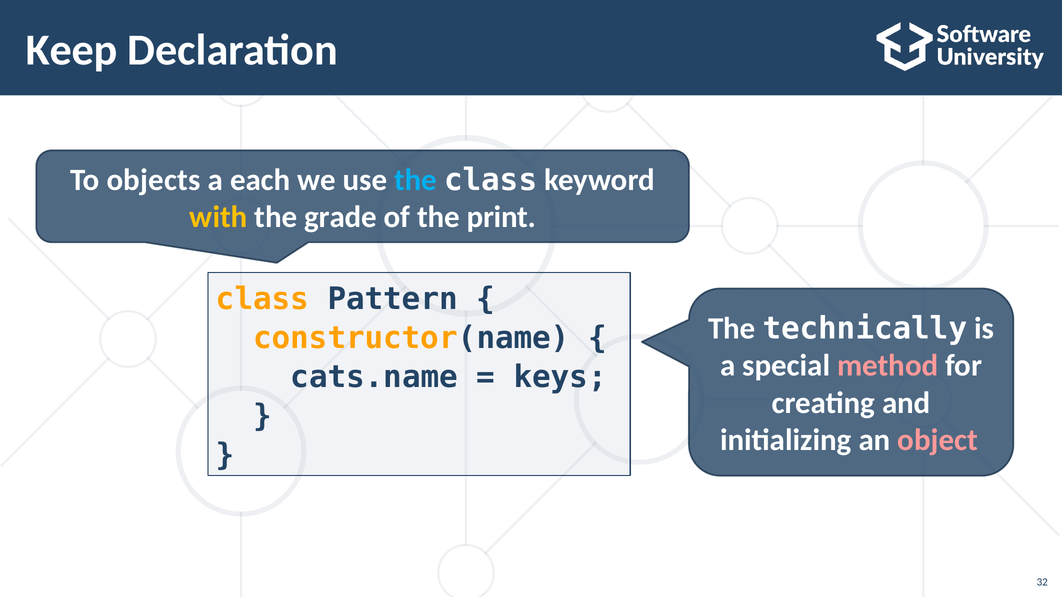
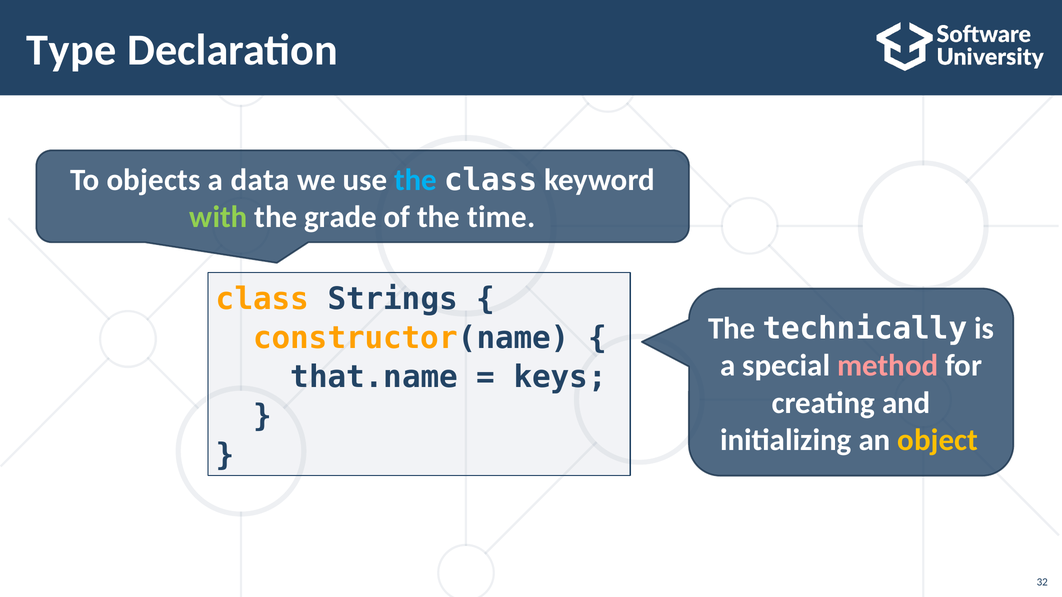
Keep: Keep -> Type
each: each -> data
with colour: yellow -> light green
print: print -> time
Pattern: Pattern -> Strings
cats.name: cats.name -> that.name
object colour: pink -> yellow
